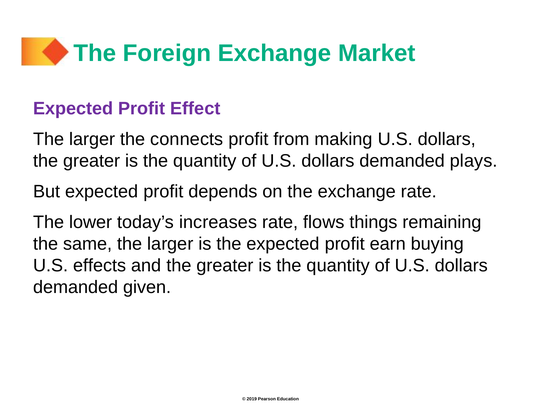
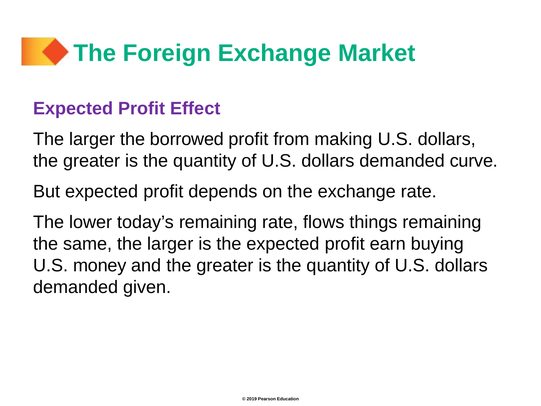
connects: connects -> borrowed
plays: plays -> curve
today’s increases: increases -> remaining
effects: effects -> money
